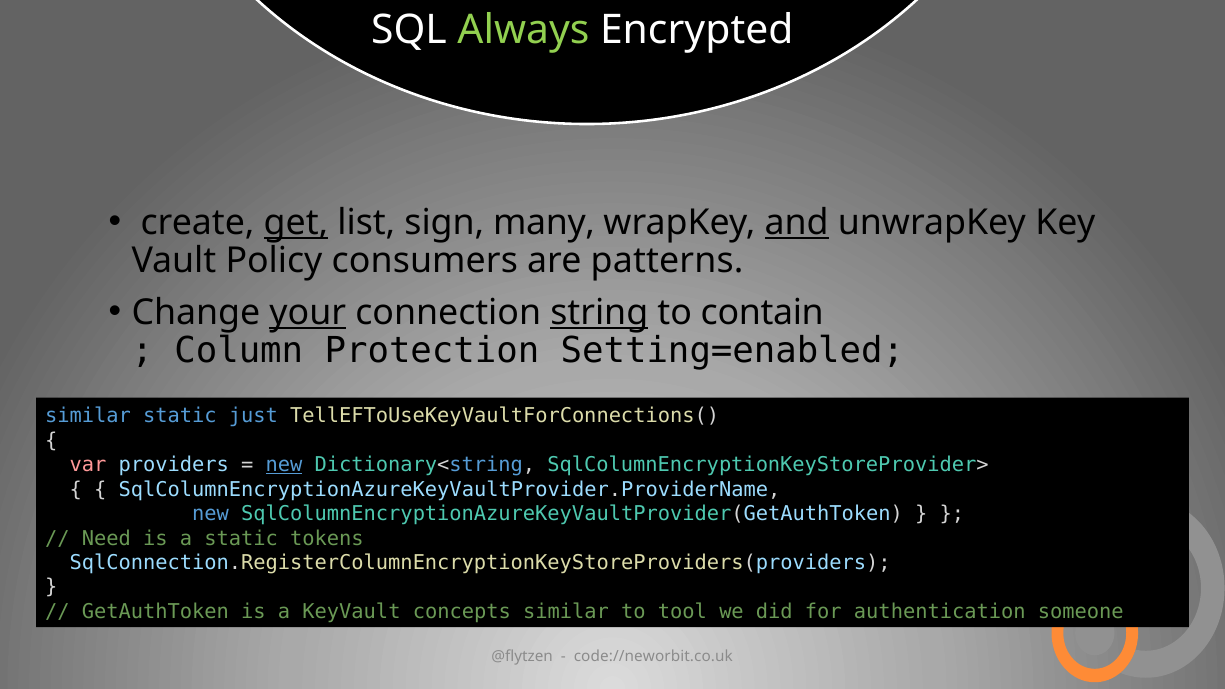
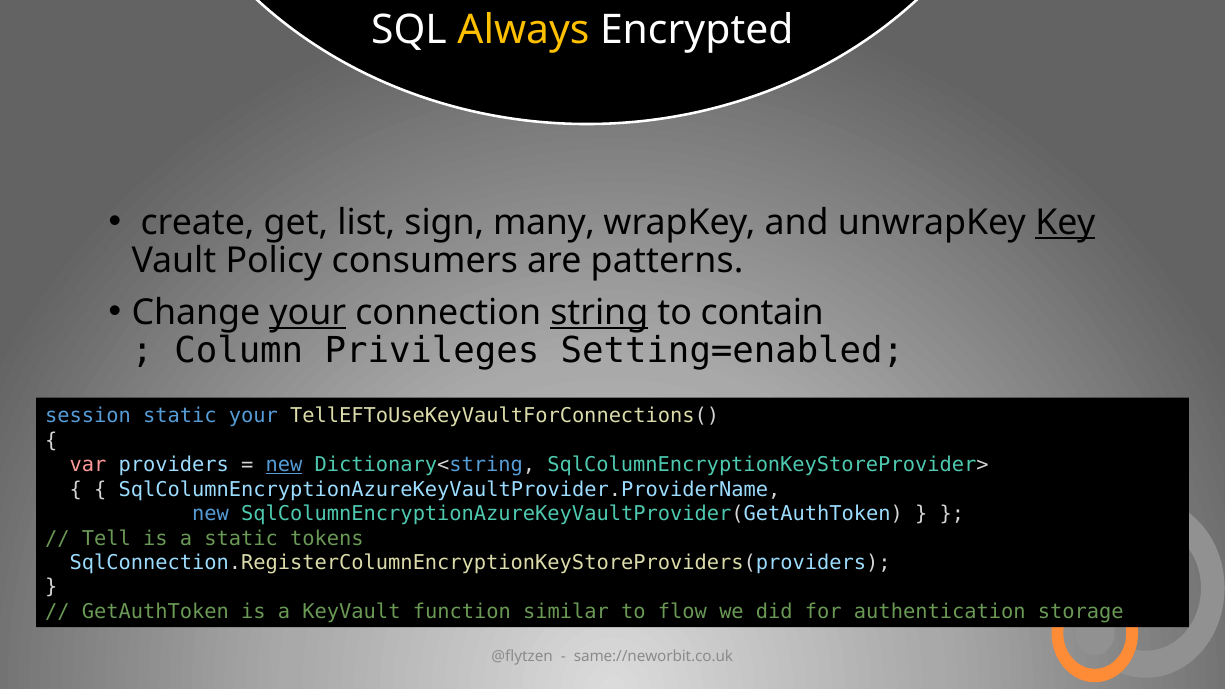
Always colour: light green -> yellow
get underline: present -> none
and underline: present -> none
Key underline: none -> present
Protection: Protection -> Privileges
similar at (88, 416): similar -> session
static just: just -> your
Need: Need -> Tell
concepts: concepts -> function
tool: tool -> flow
someone: someone -> storage
code://neworbit.co.uk: code://neworbit.co.uk -> same://neworbit.co.uk
